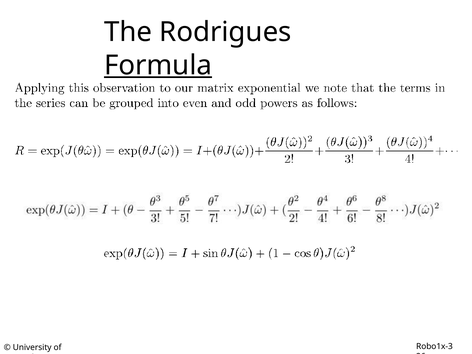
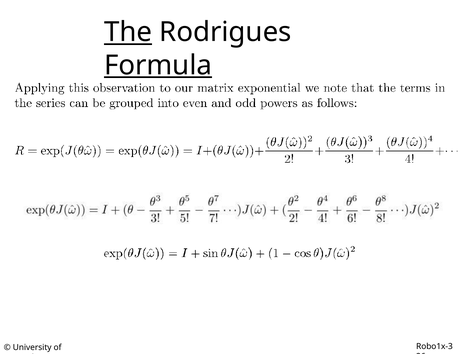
The underline: none -> present
